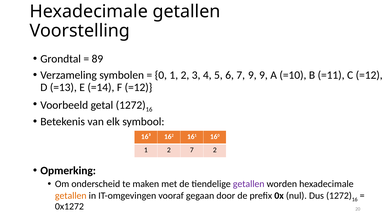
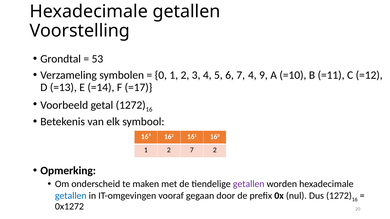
89: 89 -> 53
7 9: 9 -> 4
F =12: =12 -> =17
getallen at (71, 196) colour: orange -> blue
